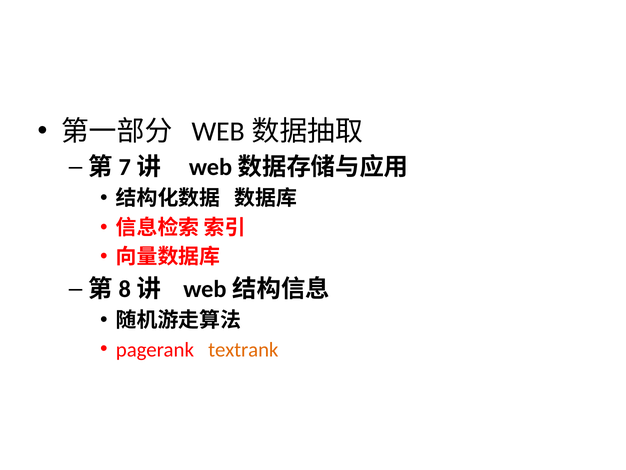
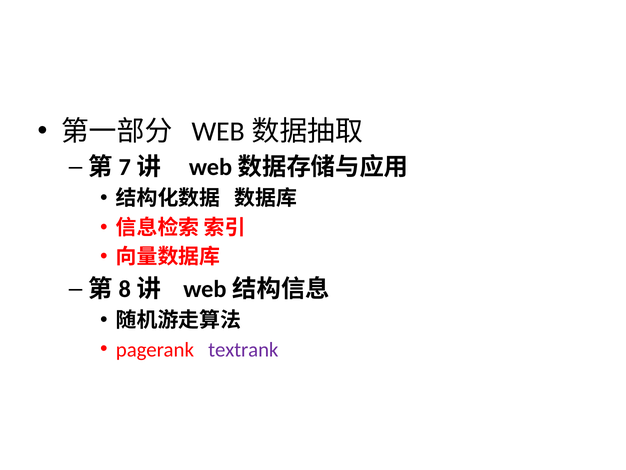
textrank colour: orange -> purple
